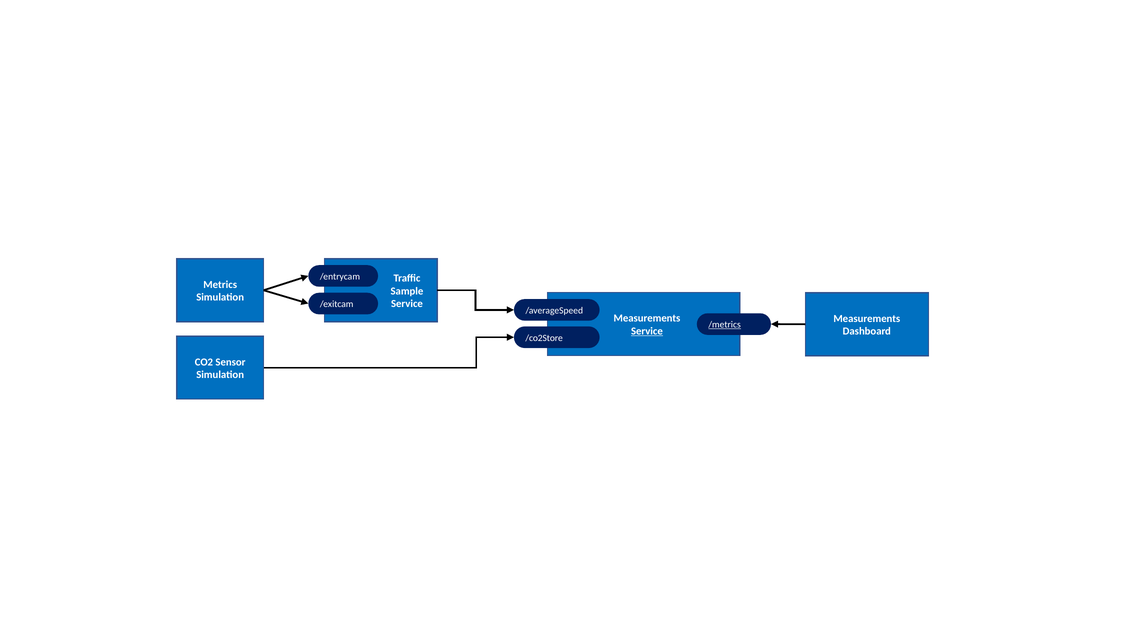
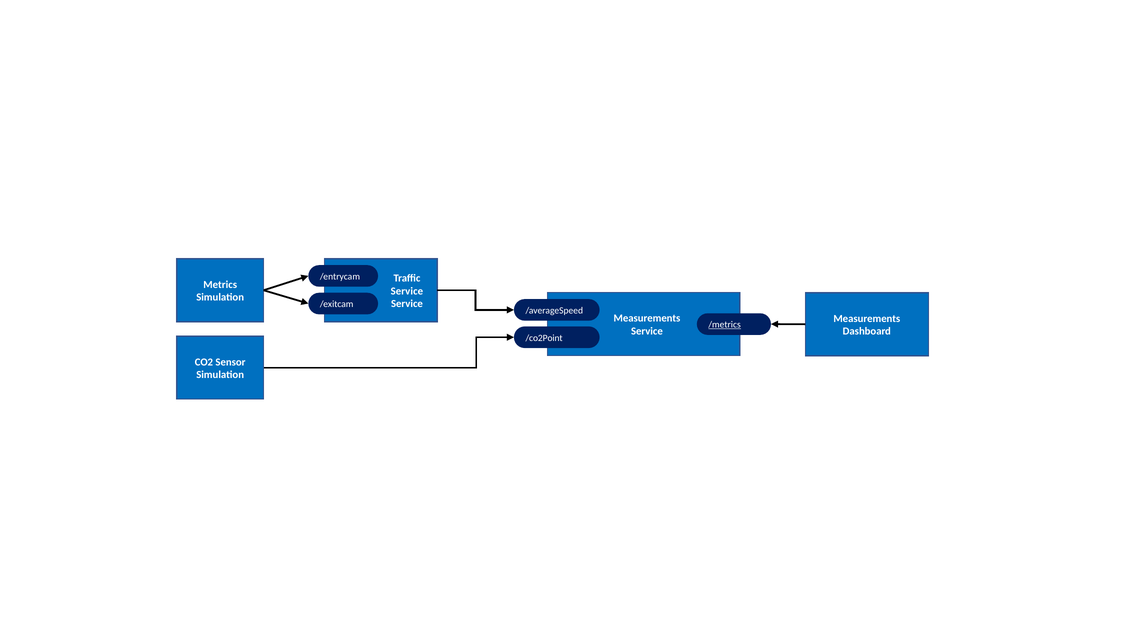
Sample at (407, 291): Sample -> Service
Service at (647, 331) underline: present -> none
/co2Store: /co2Store -> /co2Point
